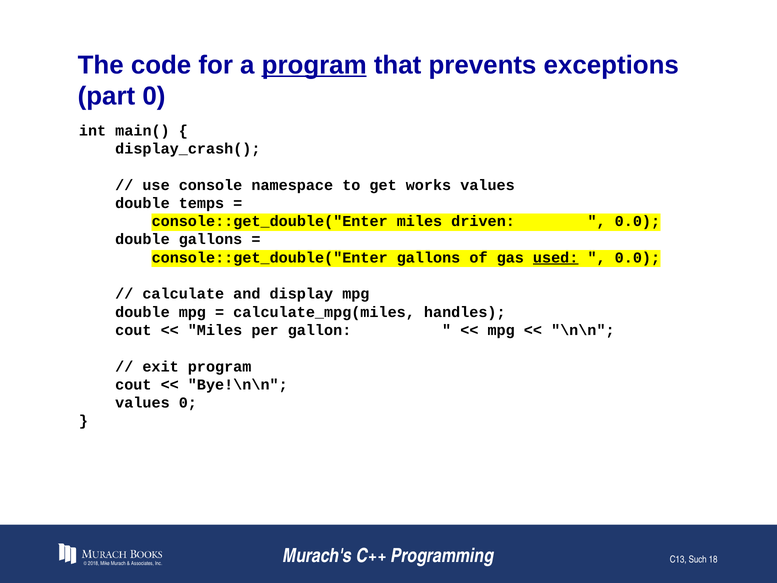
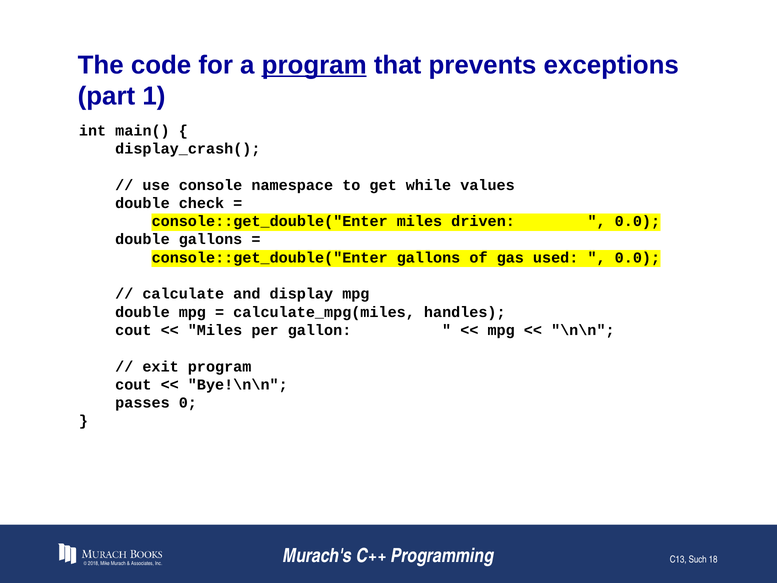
part 0: 0 -> 1
works: works -> while
temps: temps -> check
used underline: present -> none
values at (142, 403): values -> passes
